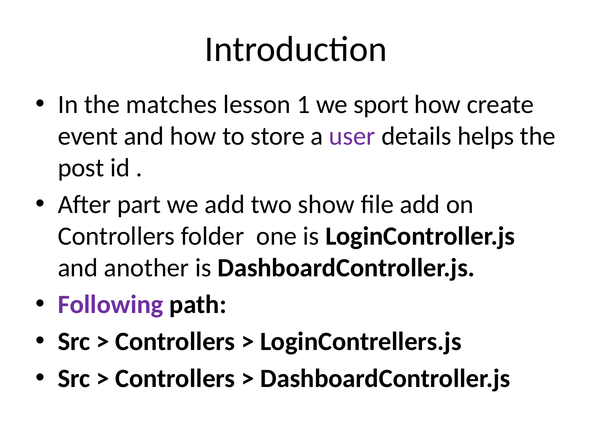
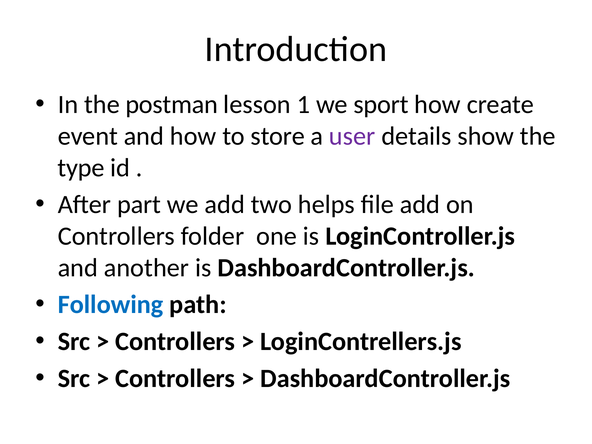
matches: matches -> postman
helps: helps -> show
post: post -> type
show: show -> helps
Following colour: purple -> blue
